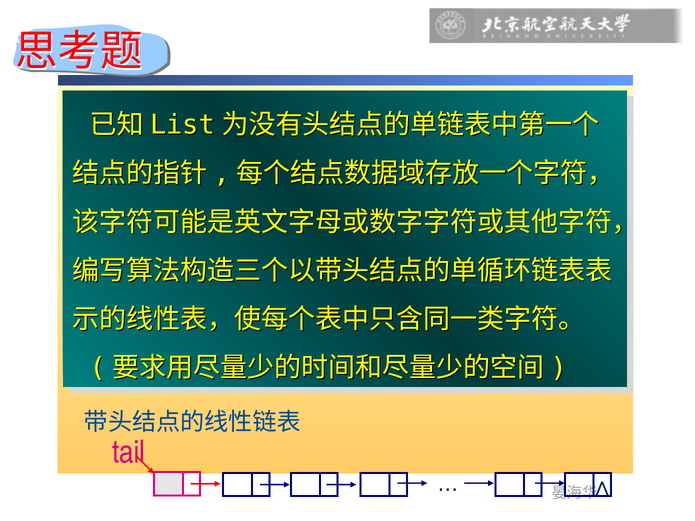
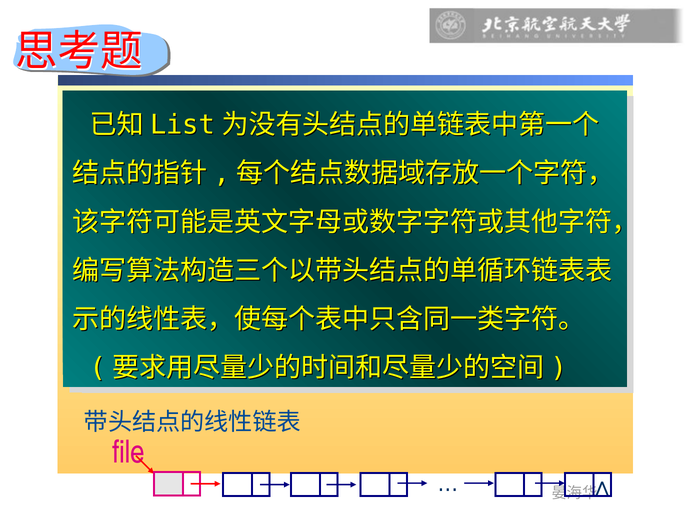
tail: tail -> file
